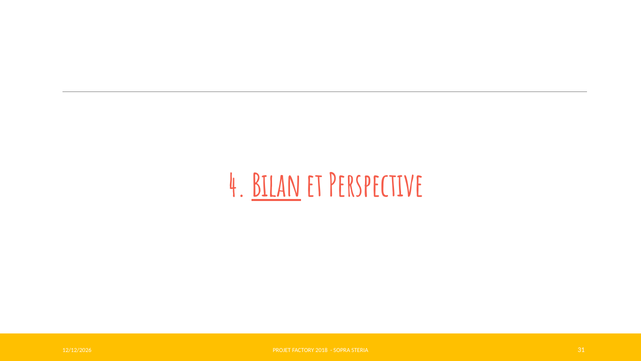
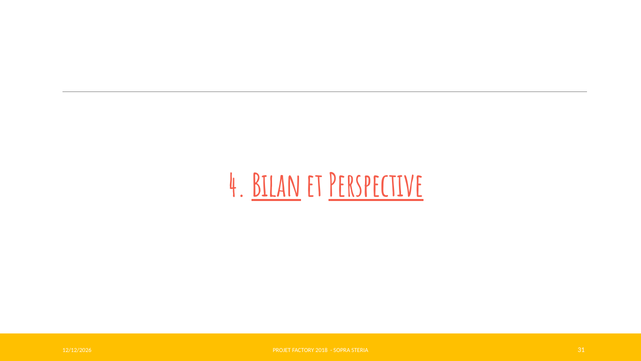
Perspective underline: none -> present
